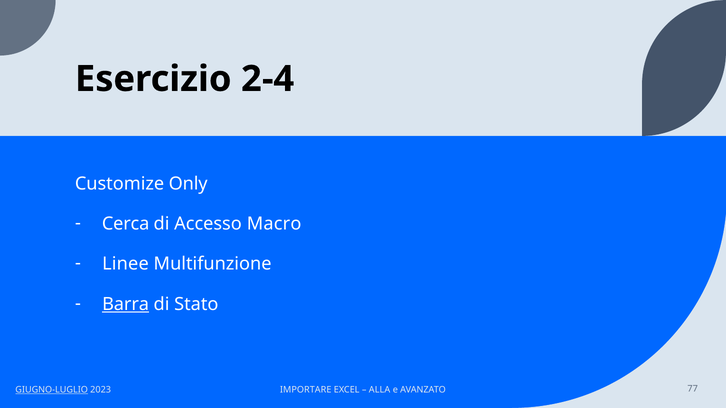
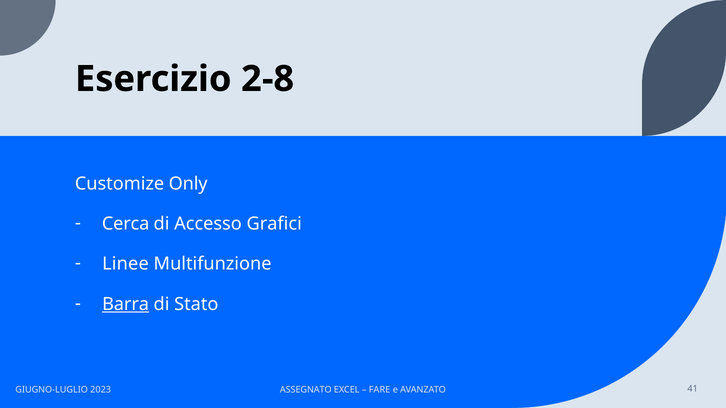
2-4: 2-4 -> 2-8
Macro: Macro -> Grafici
GIUGNO-LUGLIO underline: present -> none
IMPORTARE: IMPORTARE -> ASSEGNATO
ALLA: ALLA -> FARE
77: 77 -> 41
